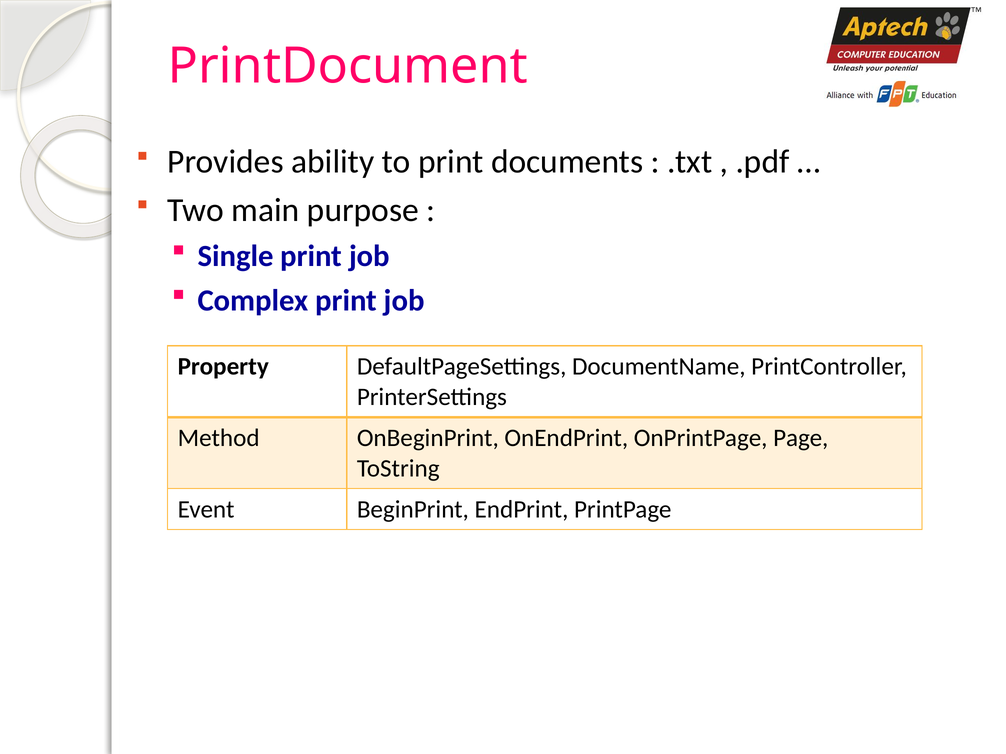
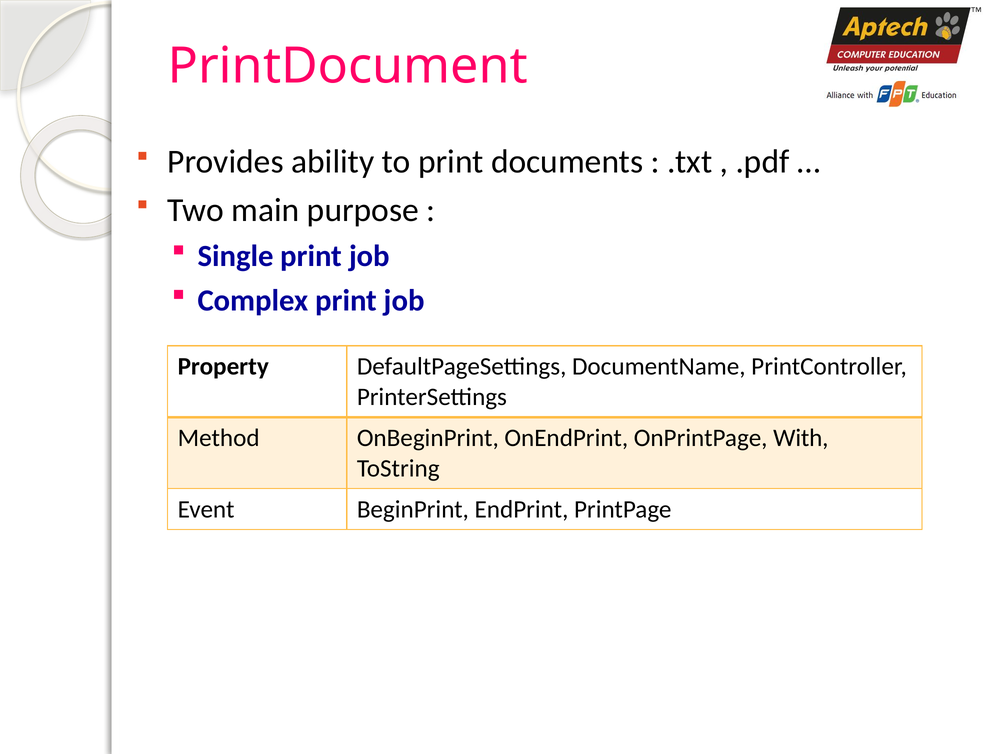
Page: Page -> With
